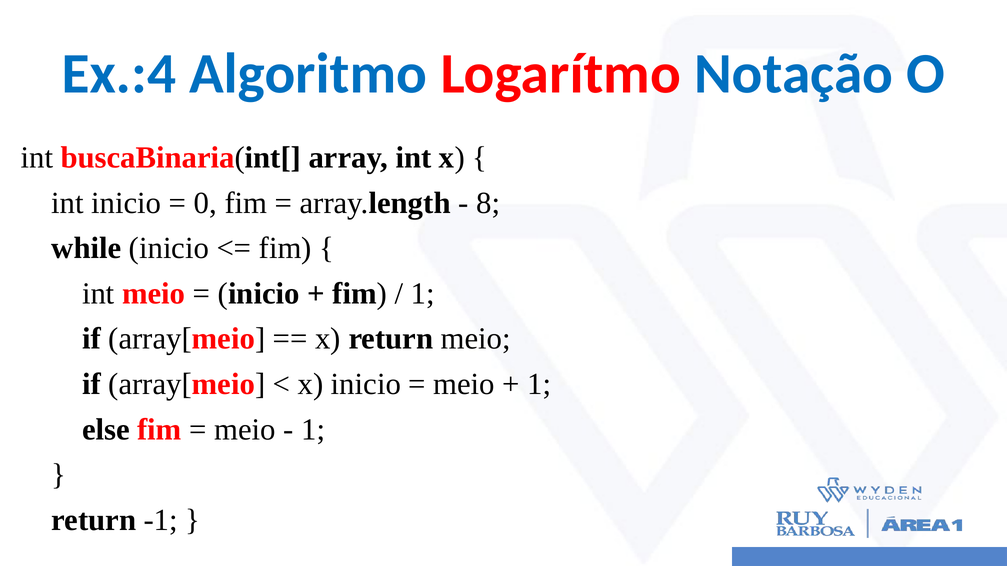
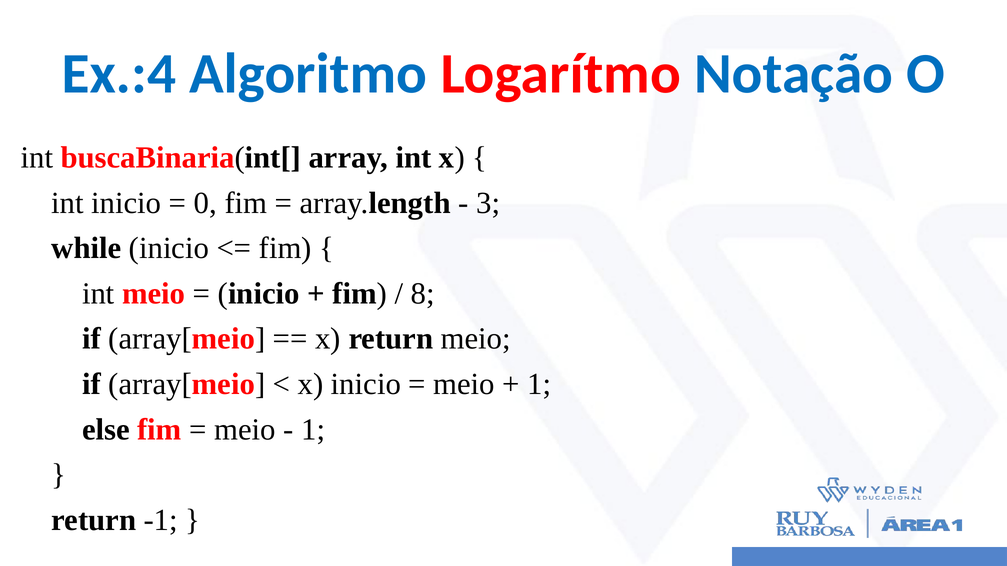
8: 8 -> 3
1 at (423, 294): 1 -> 8
